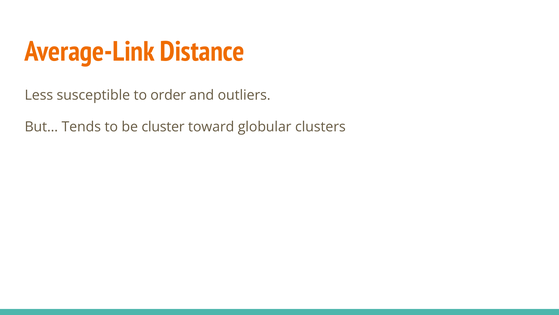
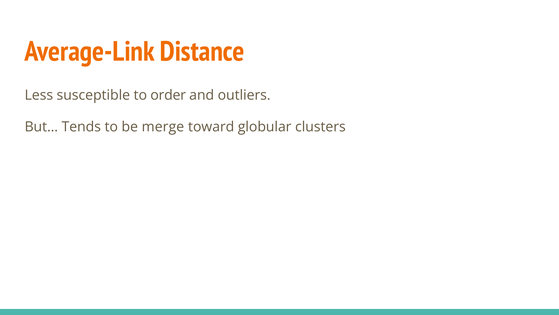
cluster: cluster -> merge
